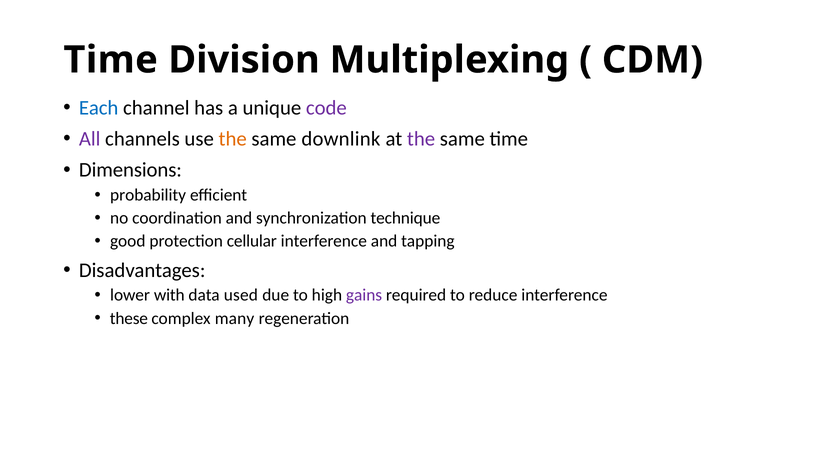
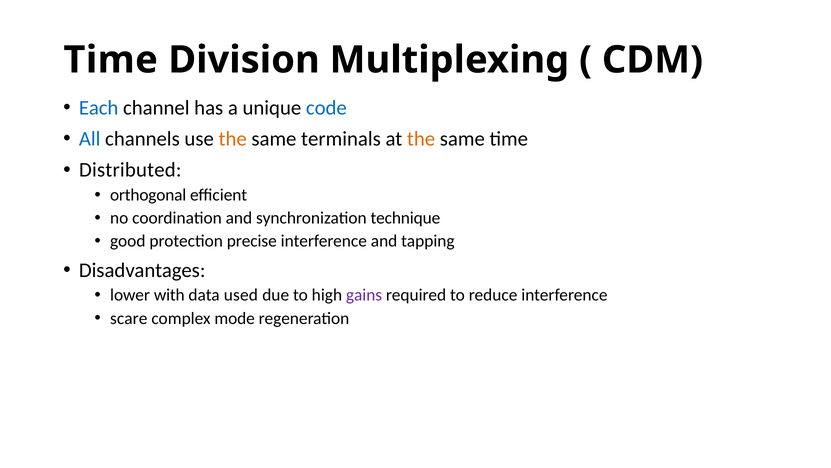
code colour: purple -> blue
All colour: purple -> blue
downlink: downlink -> terminals
the at (421, 139) colour: purple -> orange
Dimensions: Dimensions -> Distributed
probability: probability -> orthogonal
cellular: cellular -> precise
these: these -> scare
many: many -> mode
